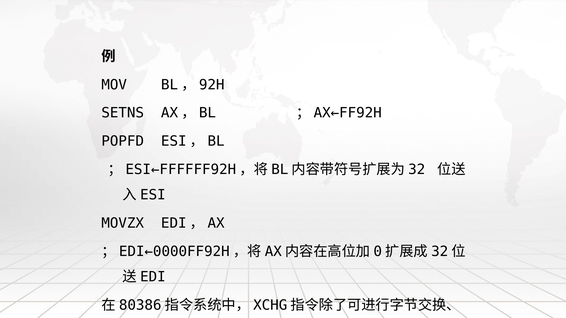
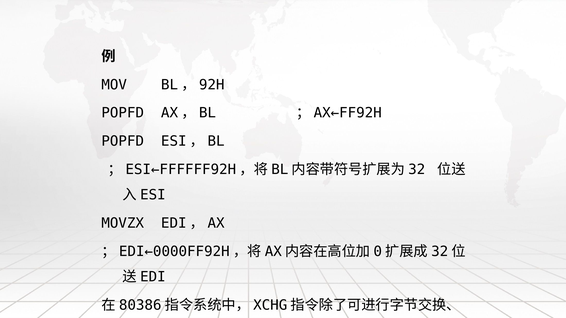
SETNS at (123, 113): SETNS -> POPFD
